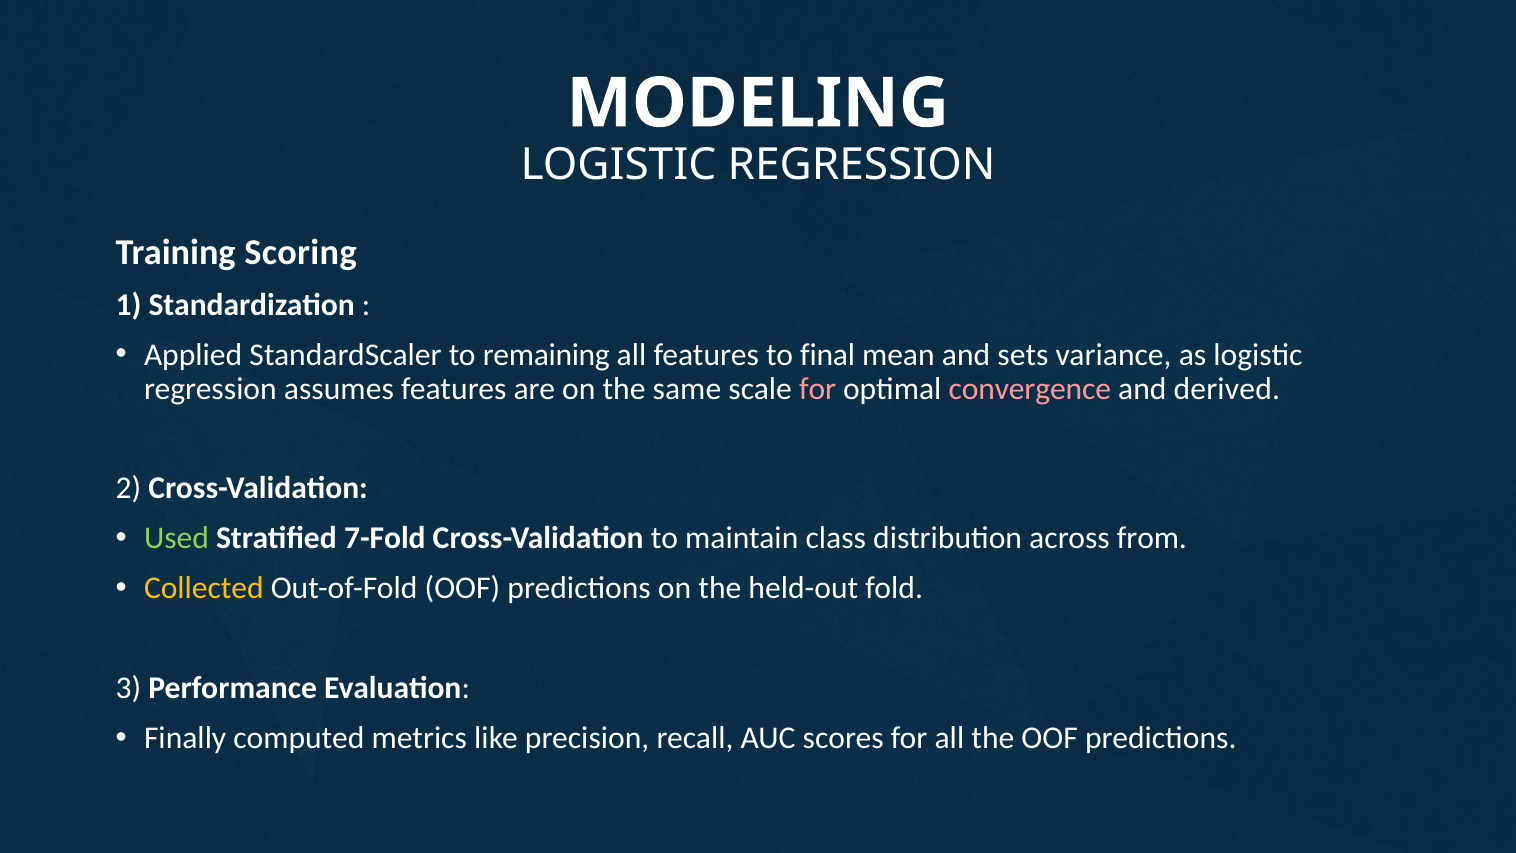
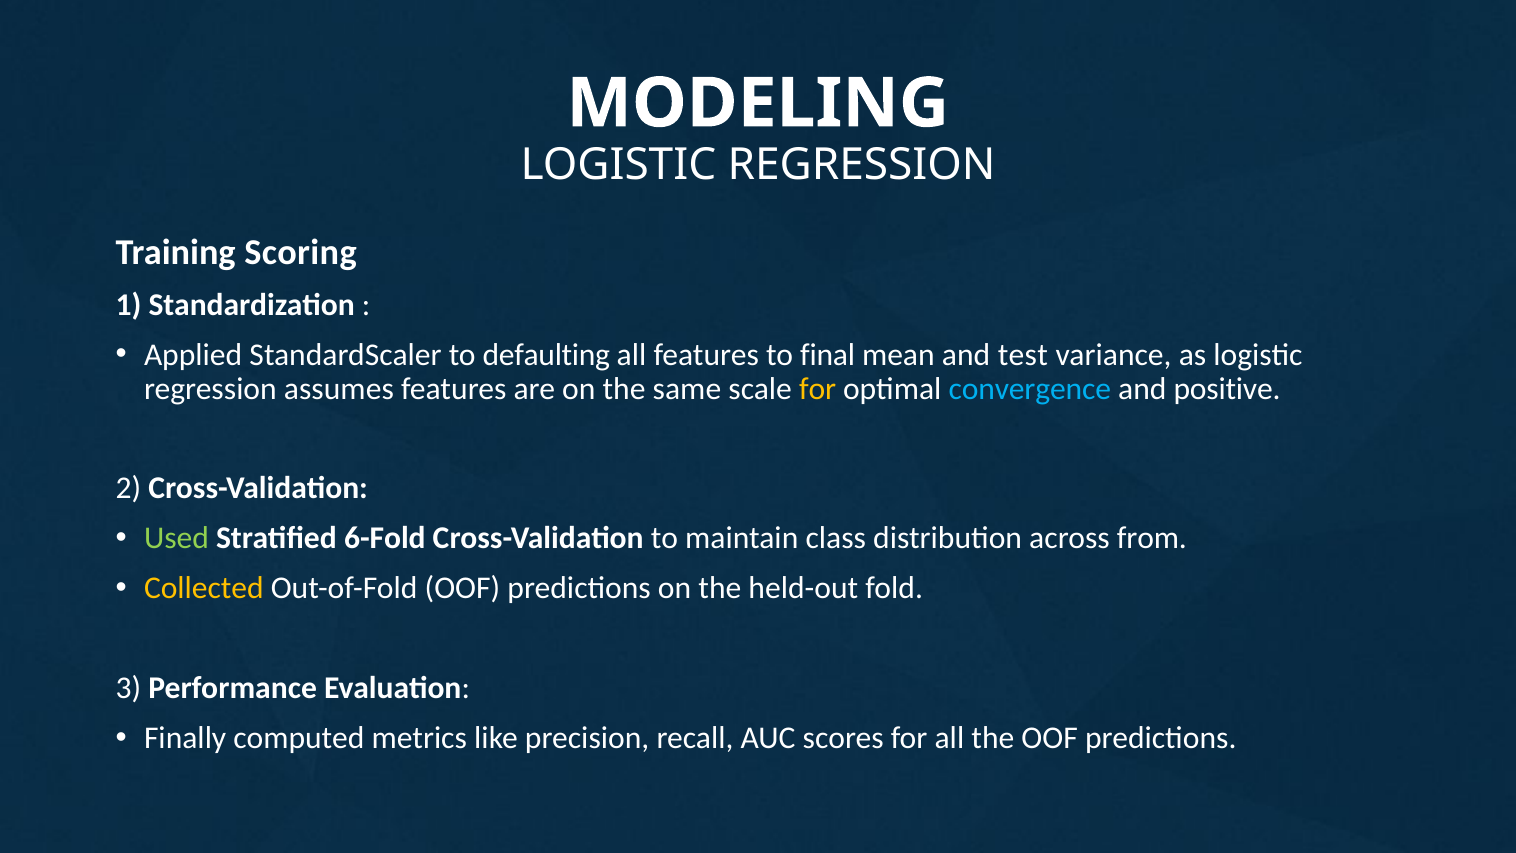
remaining: remaining -> defaulting
sets: sets -> test
for at (818, 389) colour: pink -> yellow
convergence colour: pink -> light blue
derived: derived -> positive
7-Fold: 7-Fold -> 6-Fold
